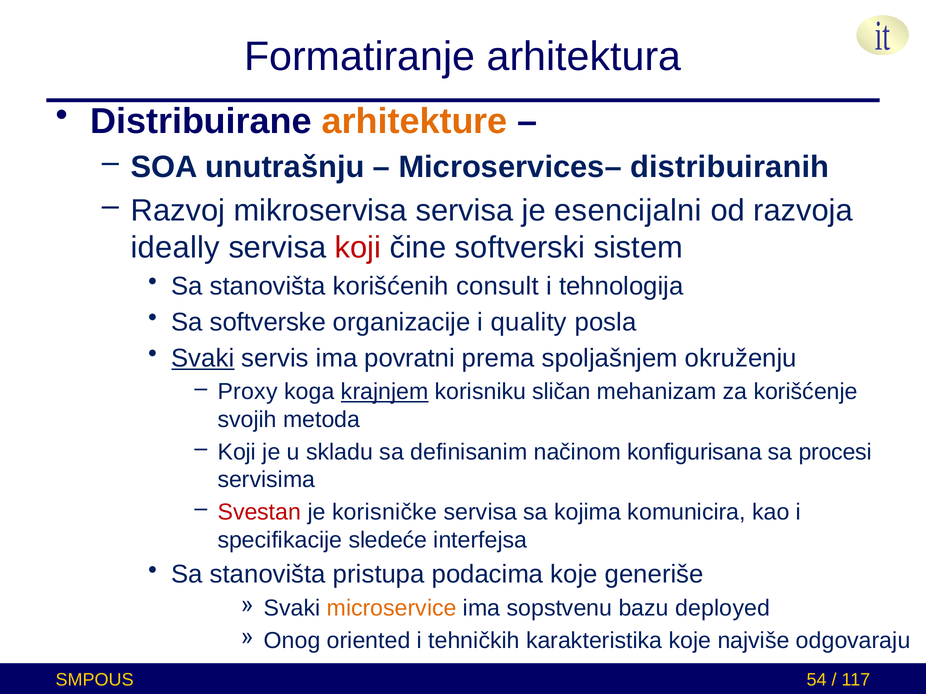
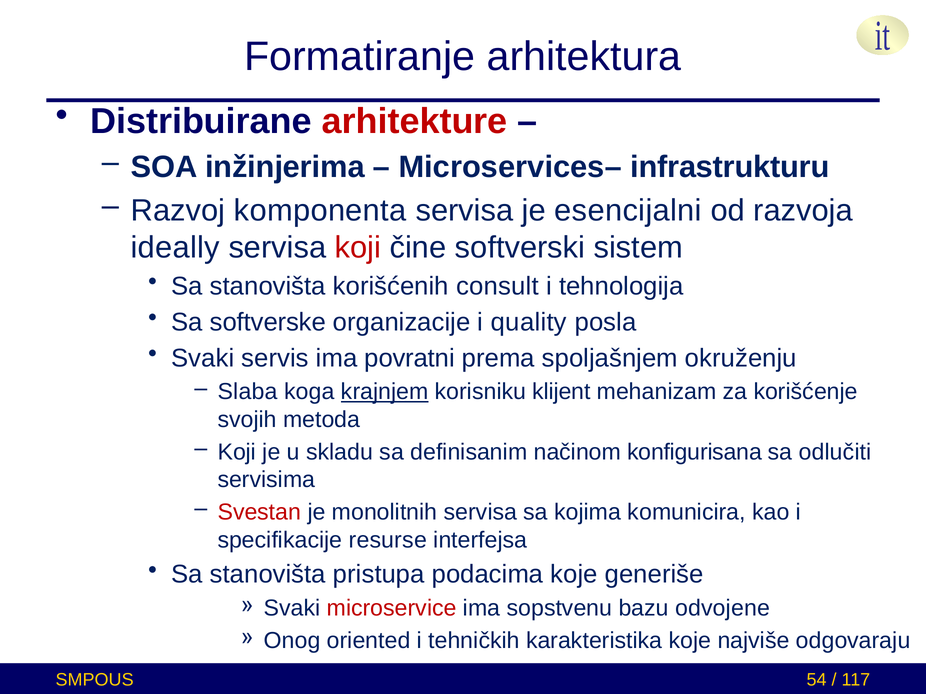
arhitekture colour: orange -> red
unutrašnju: unutrašnju -> inžinjerima
distribuiranih: distribuiranih -> infrastrukturu
mikroservisa: mikroservisa -> komponenta
Svaki at (203, 358) underline: present -> none
Proxy: Proxy -> Slaba
sličan: sličan -> klijent
procesi: procesi -> odlučiti
korisničke: korisničke -> monolitnih
sledeće: sledeće -> resurse
microservice colour: orange -> red
deployed: deployed -> odvojene
